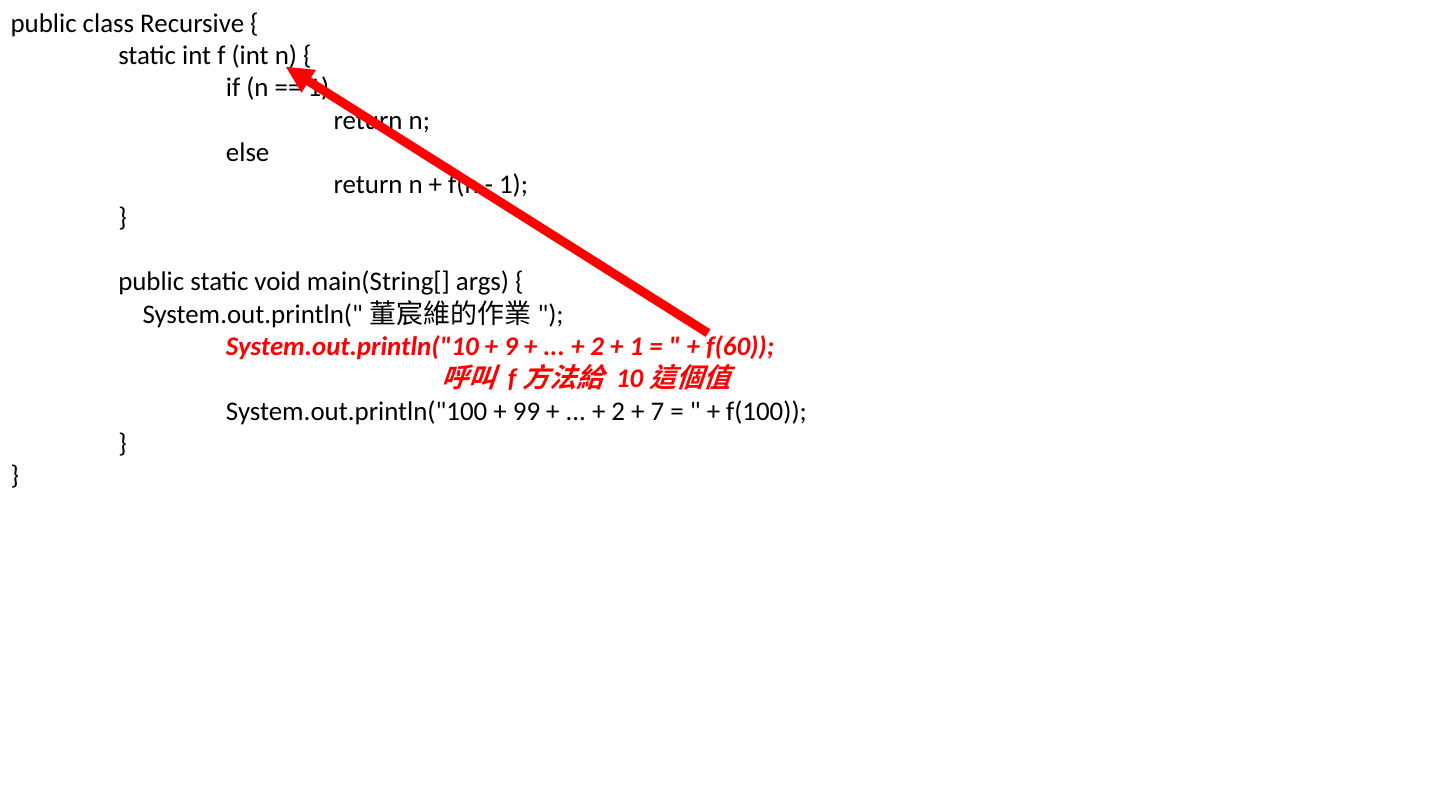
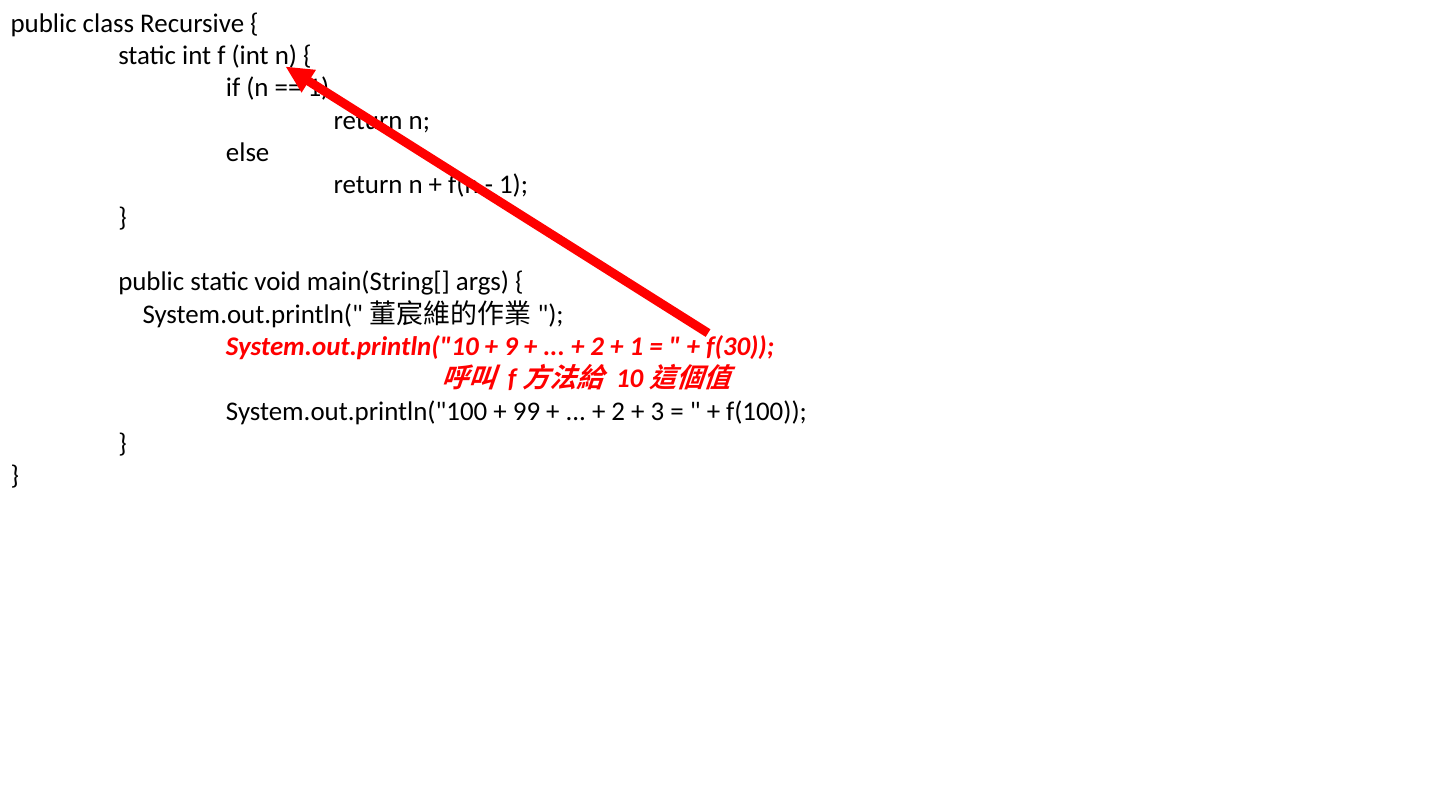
f(60: f(60 -> f(30
7: 7 -> 3
